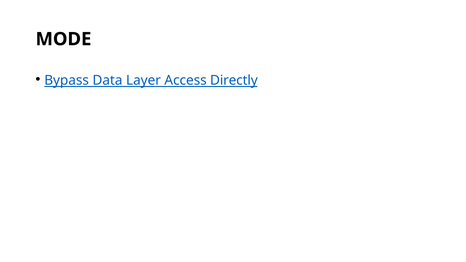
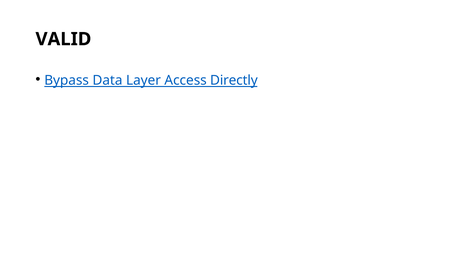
MODE: MODE -> VALID
